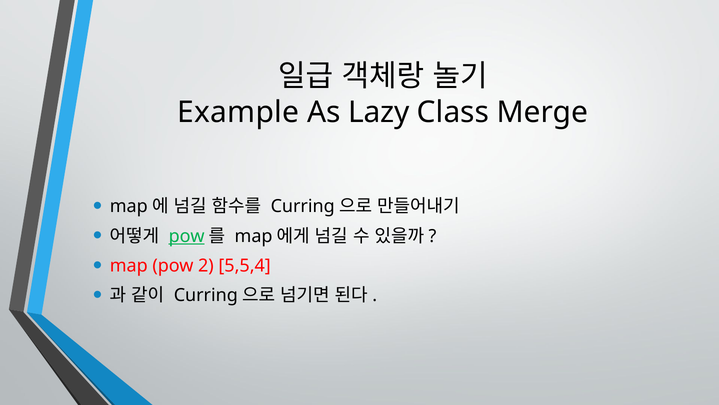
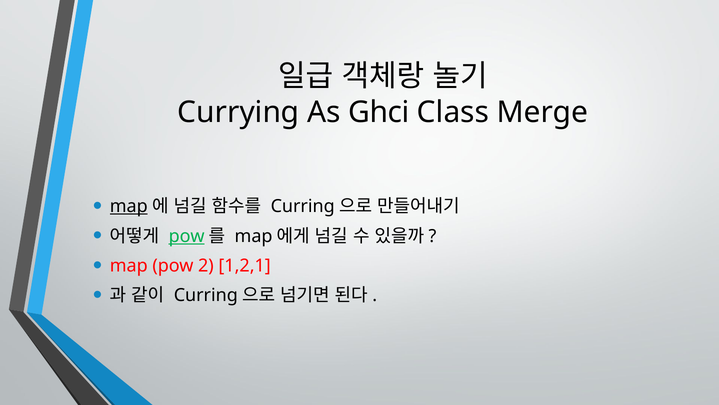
Example: Example -> Currying
Lazy: Lazy -> Ghci
map at (129, 206) underline: none -> present
5,5,4: 5,5,4 -> 1,2,1
